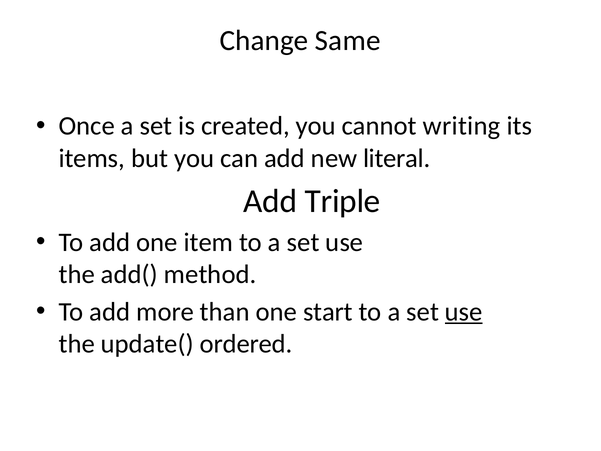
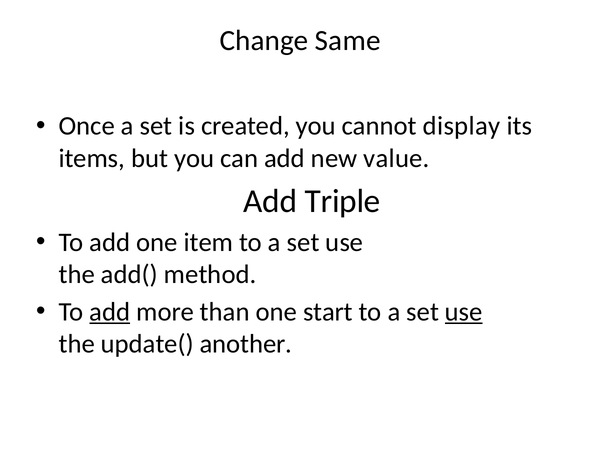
writing: writing -> display
literal: literal -> value
add at (110, 312) underline: none -> present
ordered: ordered -> another
